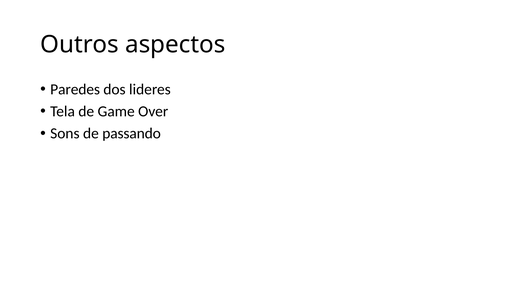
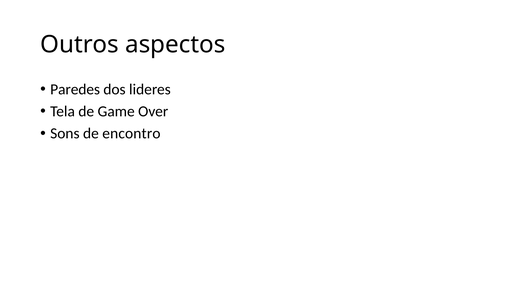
passando: passando -> encontro
